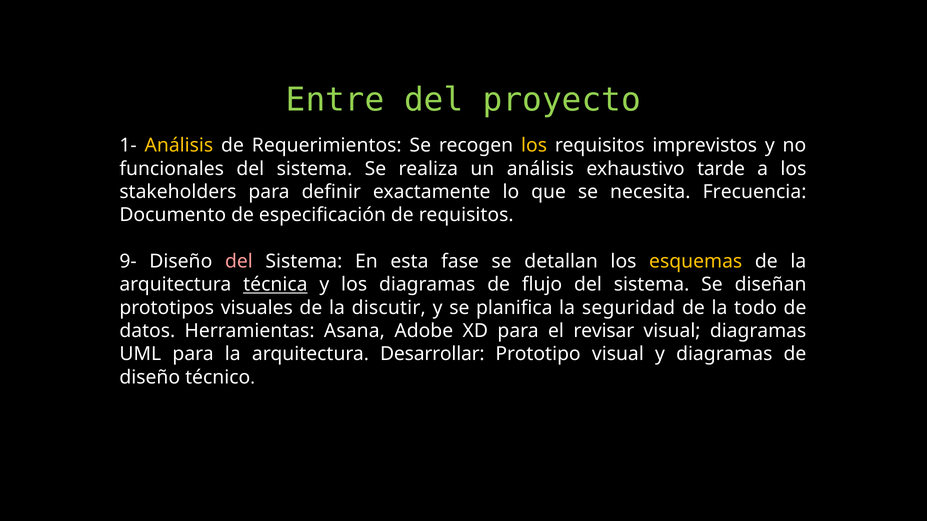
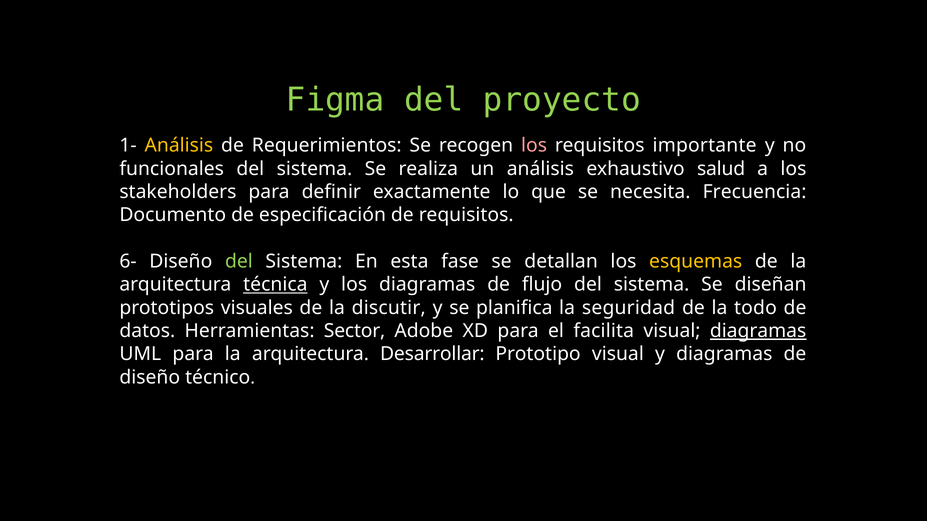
Entre: Entre -> Figma
los at (534, 146) colour: yellow -> pink
imprevistos: imprevistos -> importante
tarde: tarde -> salud
9-: 9- -> 6-
del at (239, 262) colour: pink -> light green
Asana: Asana -> Sector
revisar: revisar -> facilita
diagramas at (758, 331) underline: none -> present
